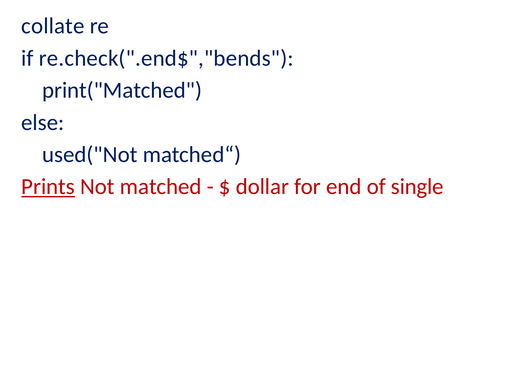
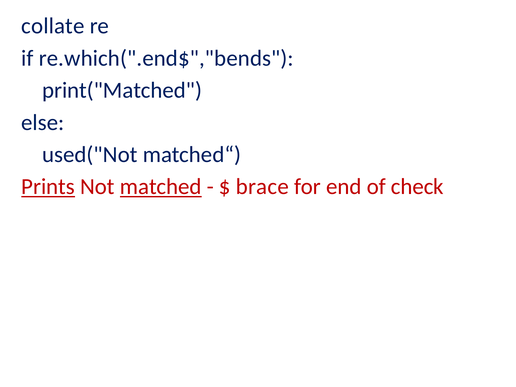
re.check(".end$","bends: re.check(".end$","bends -> re.which(".end$","bends
matched underline: none -> present
dollar: dollar -> brace
single: single -> check
